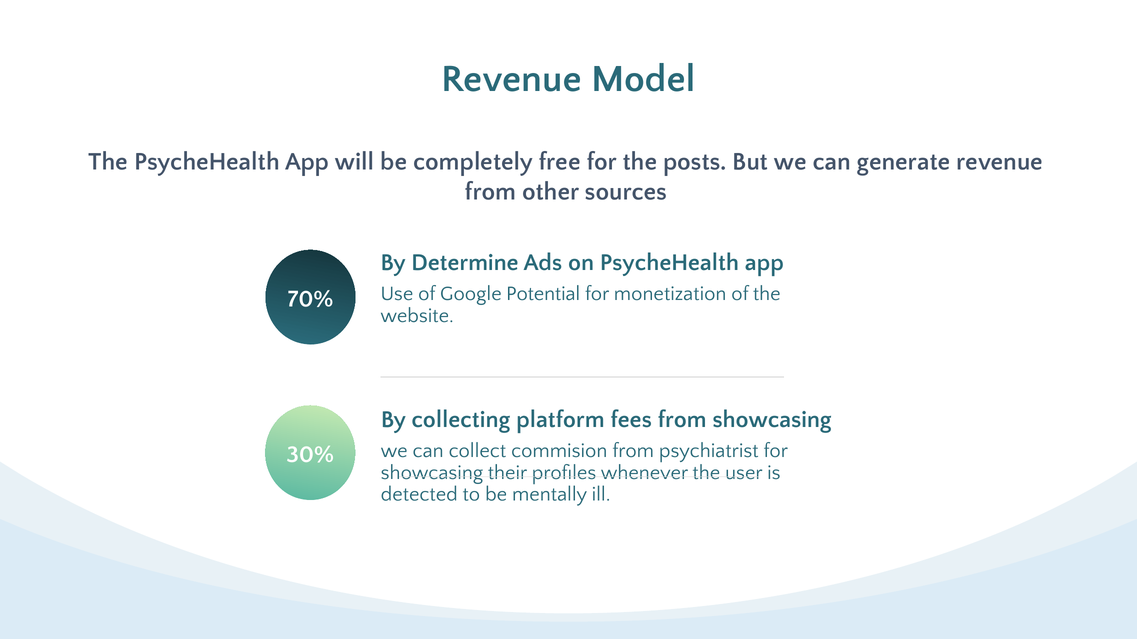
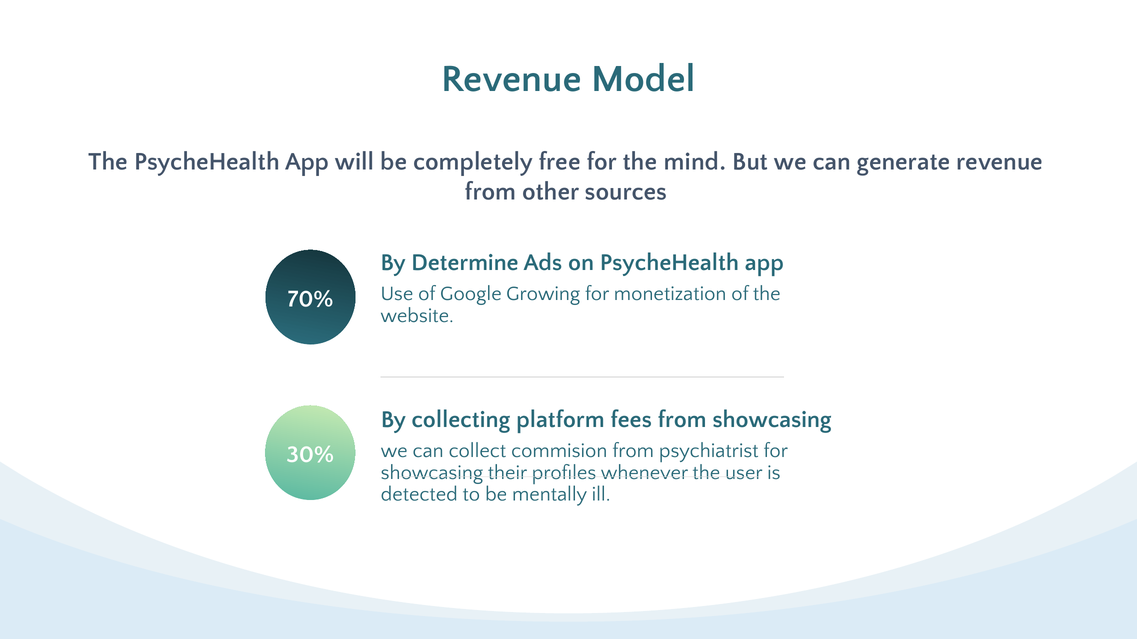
posts: posts -> mind
Potential: Potential -> Growing
